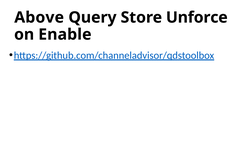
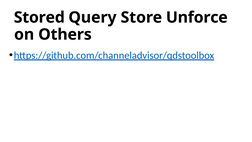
Above: Above -> Stored
Enable: Enable -> Others
